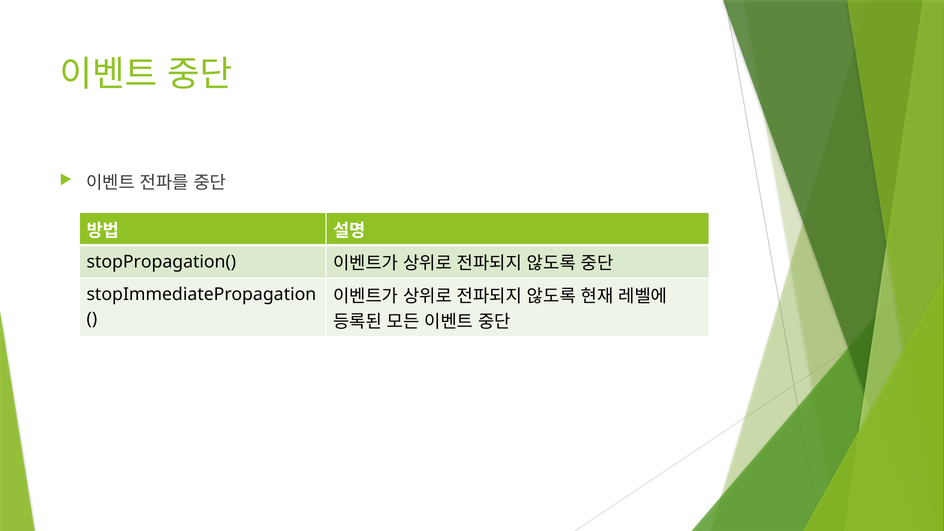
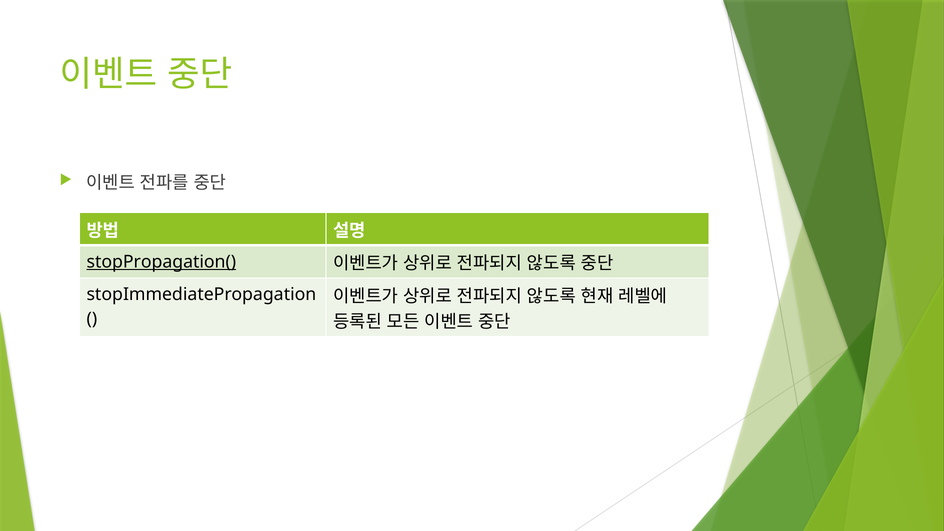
stopPropagation( underline: none -> present
